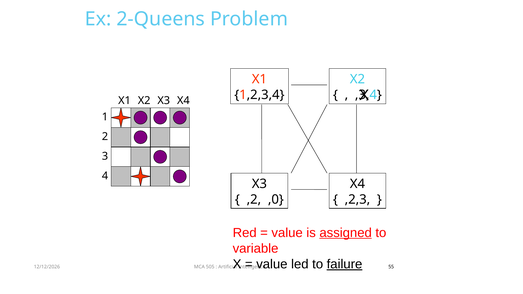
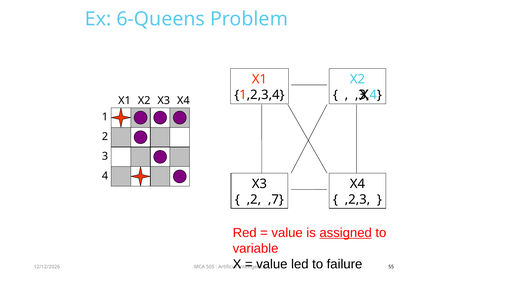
2-Queens: 2-Queens -> 6-Queens
,0: ,0 -> ,7
failure underline: present -> none
